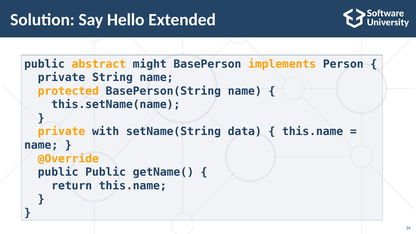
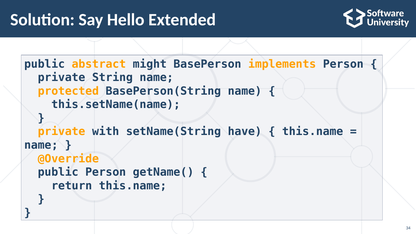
data: data -> have
public Public: Public -> Person
